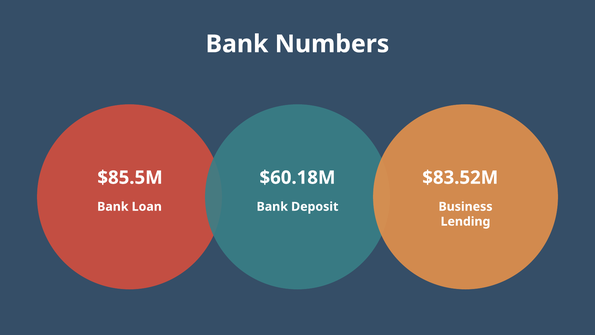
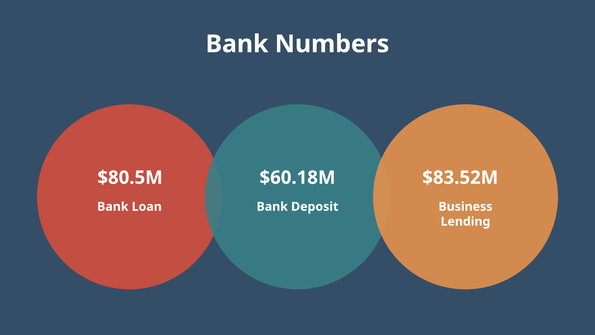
$85.5M: $85.5M -> $80.5M
